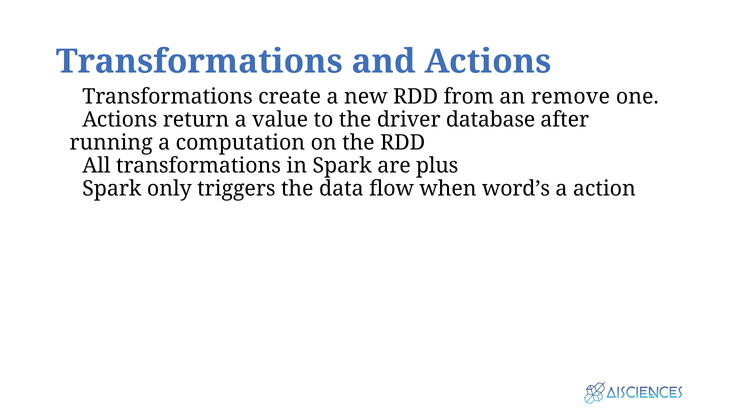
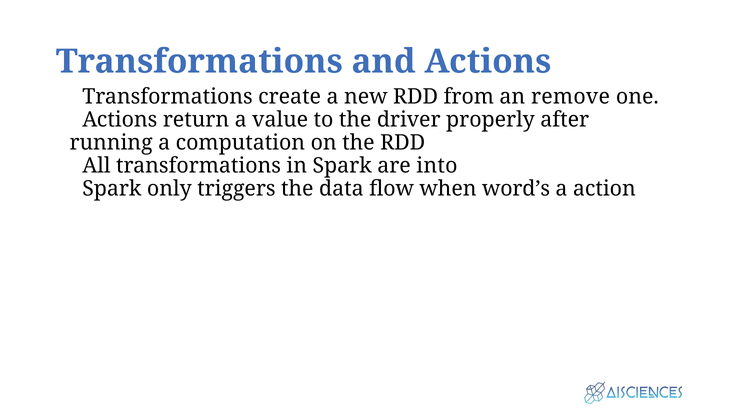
database: database -> properly
plus: plus -> into
